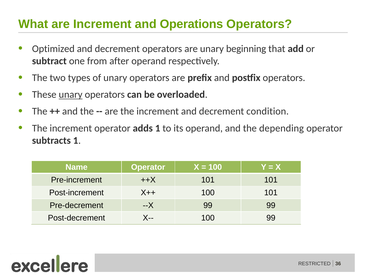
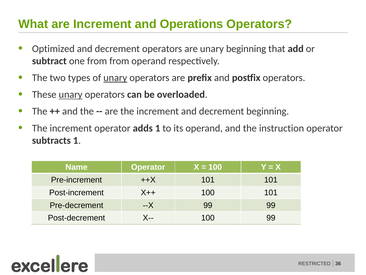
from after: after -> from
unary at (115, 78) underline: none -> present
decrement condition: condition -> beginning
depending: depending -> instruction
